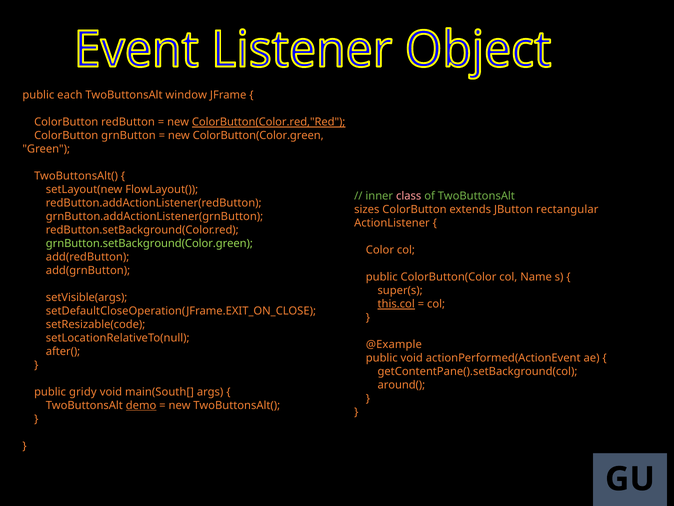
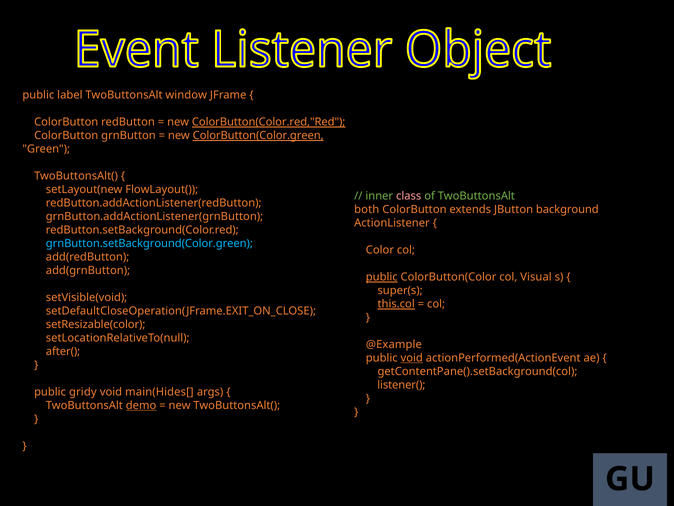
each: each -> label
ColorButton(Color.green underline: none -> present
sizes: sizes -> both
rectangular: rectangular -> background
grnButton.setBackground(Color.green colour: light green -> light blue
public at (382, 277) underline: none -> present
Name: Name -> Visual
setVisible(args: setVisible(args -> setVisible(void
setResizable(code: setResizable(code -> setResizable(color
void at (412, 358) underline: none -> present
around(: around( -> listener(
main(South[: main(South[ -> main(Hides[
